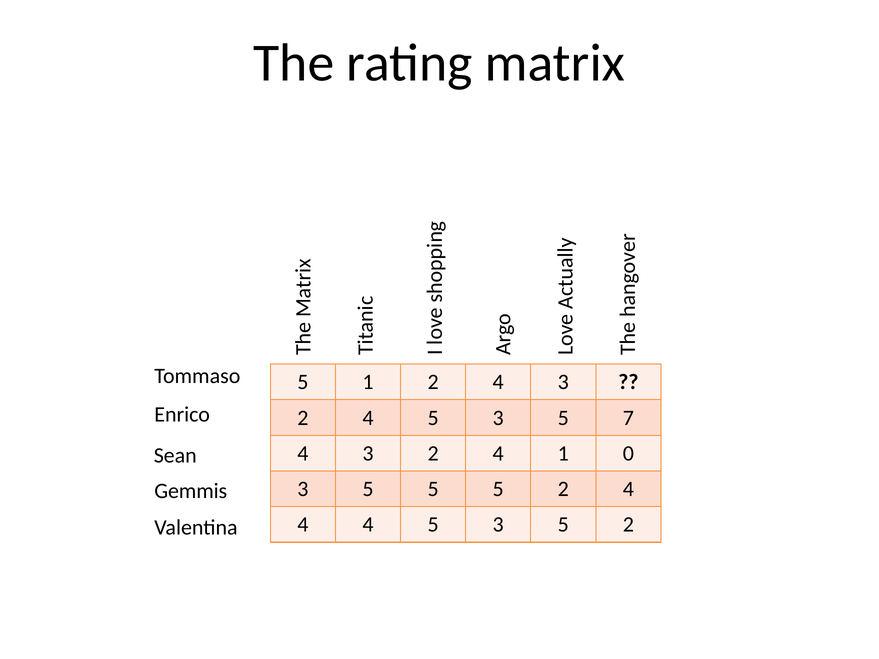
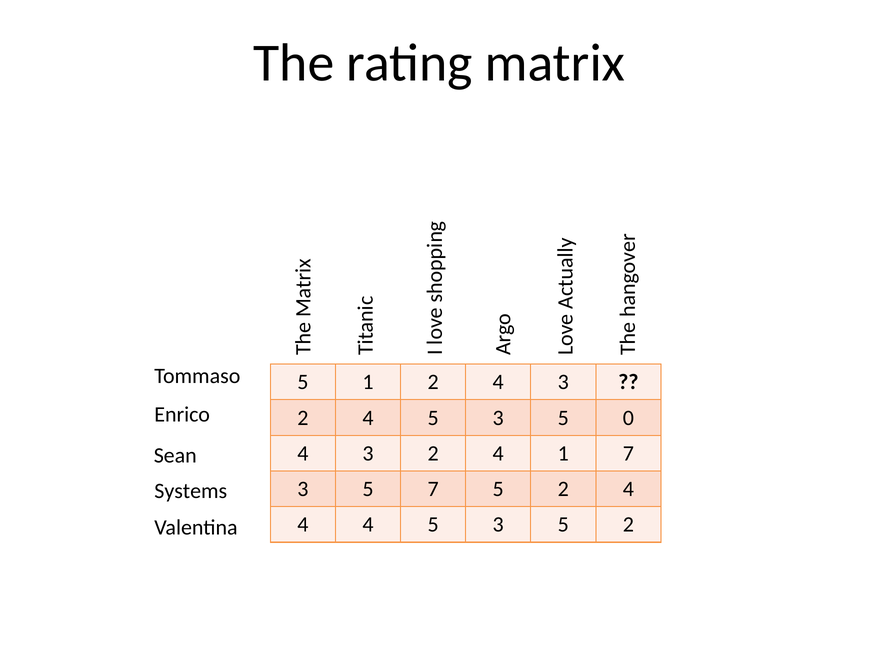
7: 7 -> 0
1 0: 0 -> 7
3 5 5: 5 -> 7
Gemmis: Gemmis -> Systems
